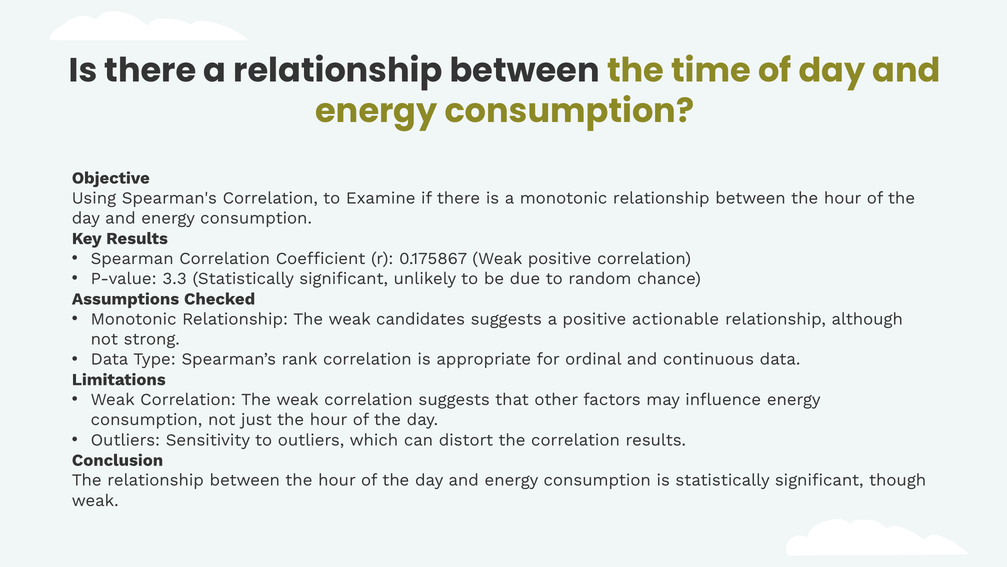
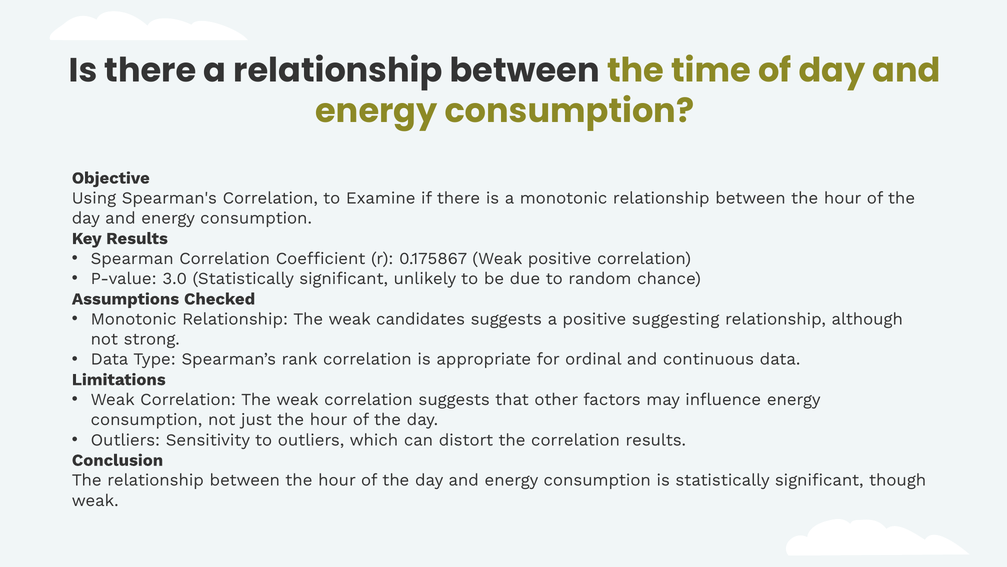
3.3: 3.3 -> 3.0
actionable: actionable -> suggesting
